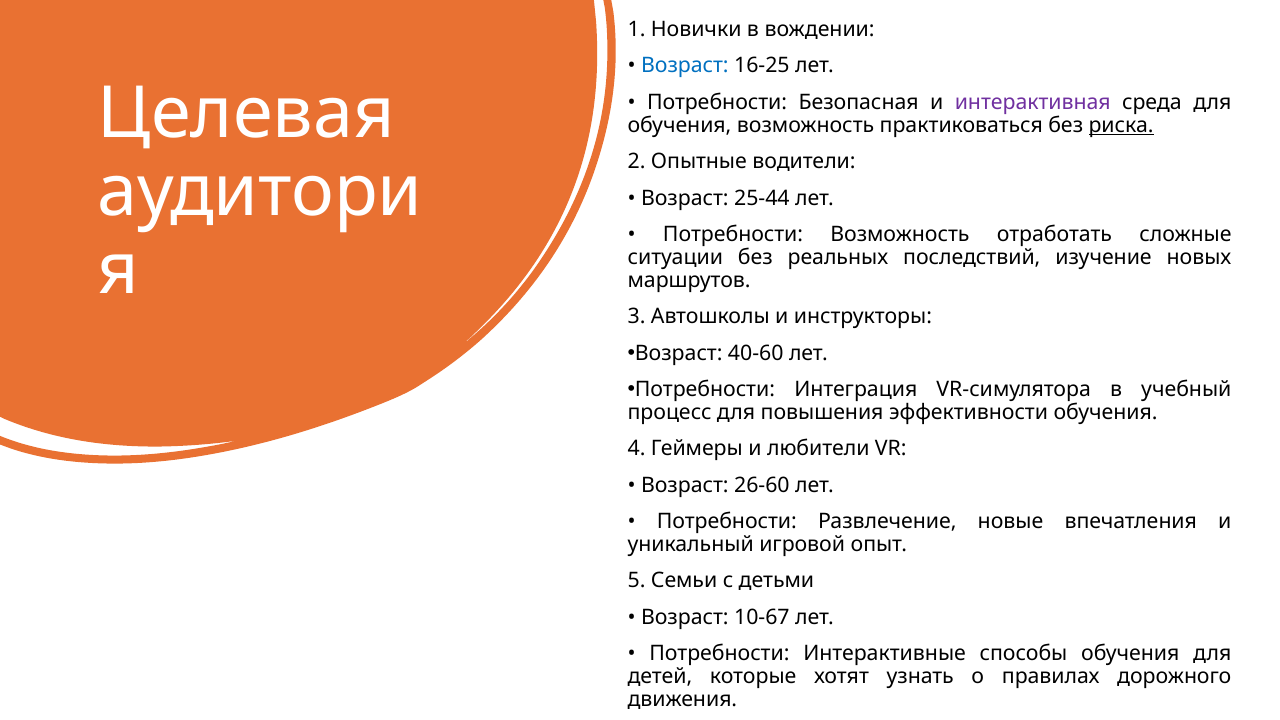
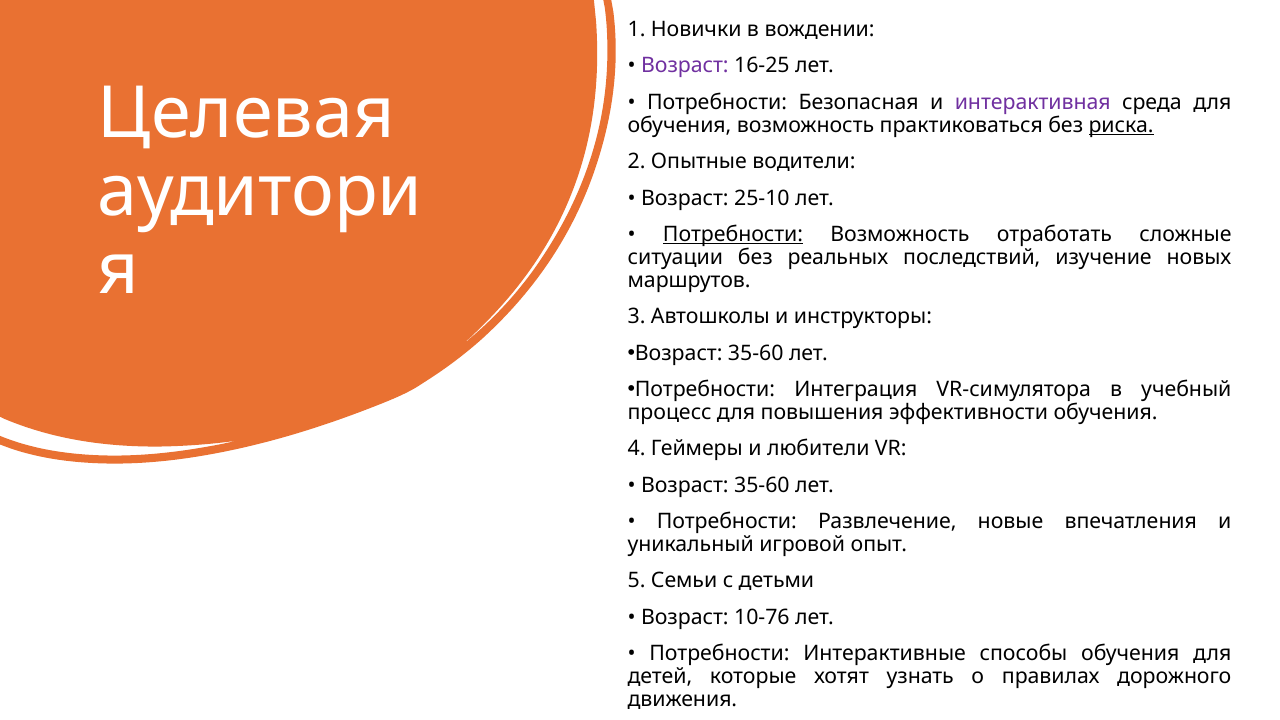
Возраст at (685, 66) colour: blue -> purple
25-44: 25-44 -> 25-10
Потребности at (733, 234) underline: none -> present
40-60 at (756, 353): 40-60 -> 35-60
26-60 at (762, 485): 26-60 -> 35-60
10-67: 10-67 -> 10-76
